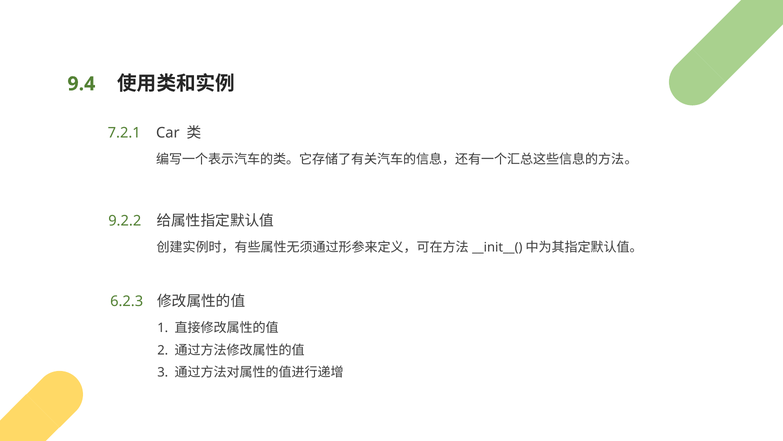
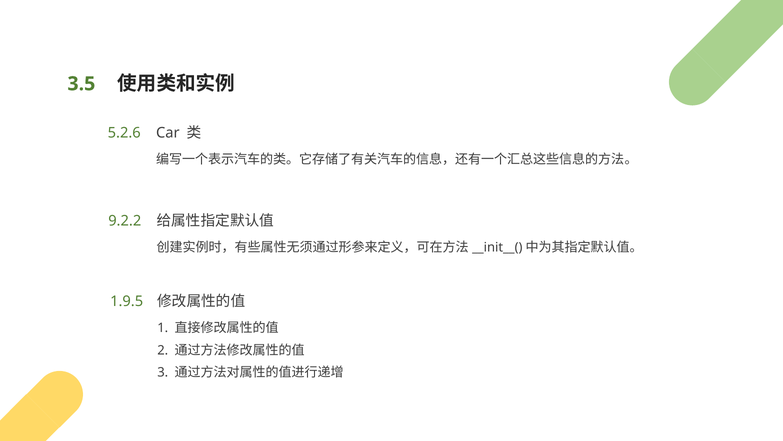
9.4: 9.4 -> 3.5
7.2.1: 7.2.1 -> 5.2.6
6.2.3: 6.2.3 -> 1.9.5
